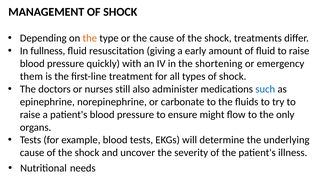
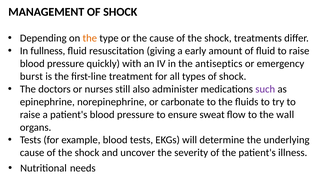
shortening: shortening -> antiseptics
them: them -> burst
such colour: blue -> purple
might: might -> sweat
only: only -> wall
